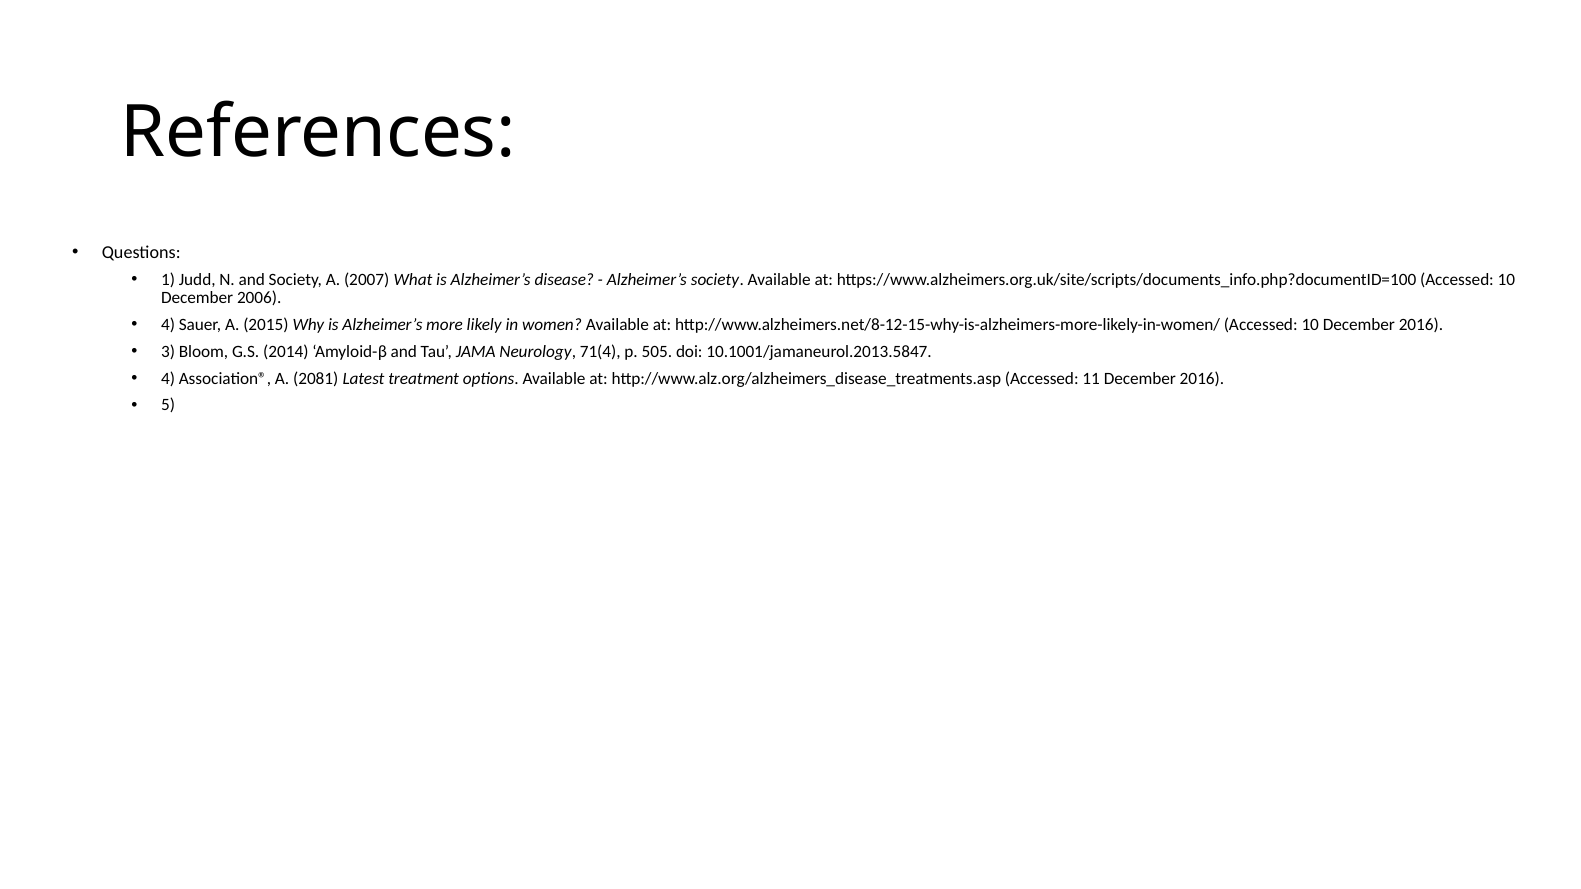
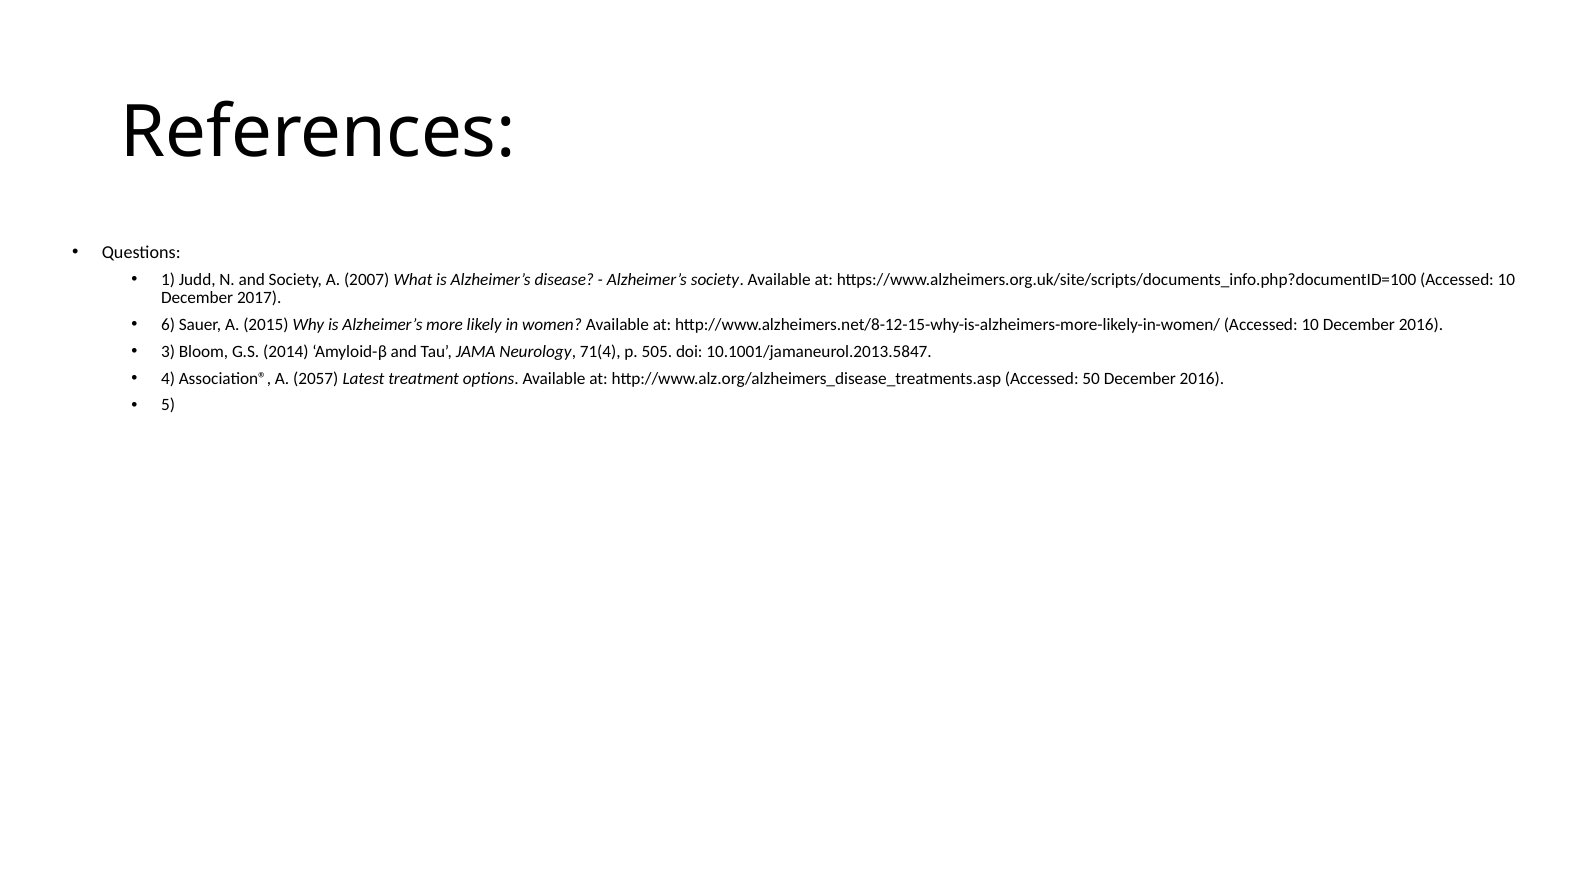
2006: 2006 -> 2017
4 at (168, 325): 4 -> 6
2081: 2081 -> 2057
11: 11 -> 50
